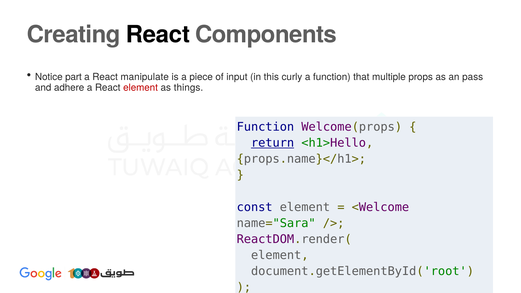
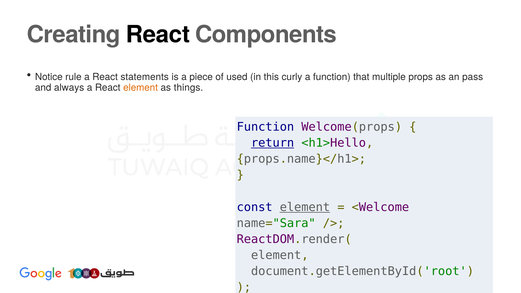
part: part -> rule
manipulate: manipulate -> statements
input: input -> used
adhere: adhere -> always
element at (141, 88) colour: red -> orange
element at (305, 207) underline: none -> present
